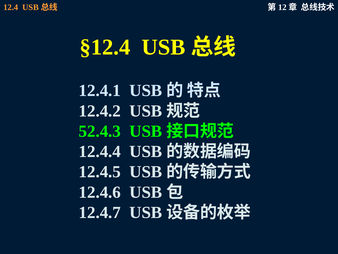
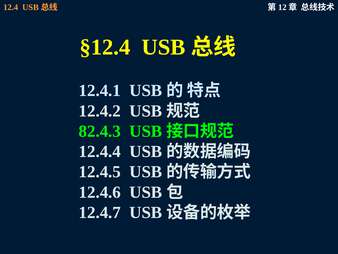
52.4.3: 52.4.3 -> 82.4.3
